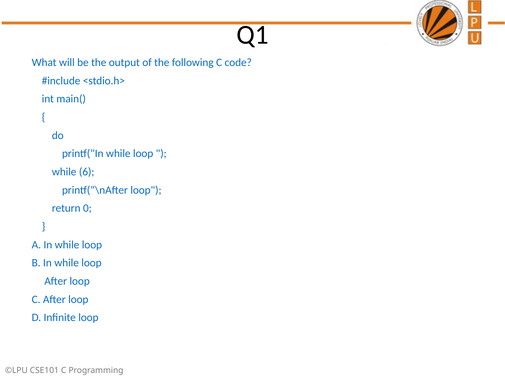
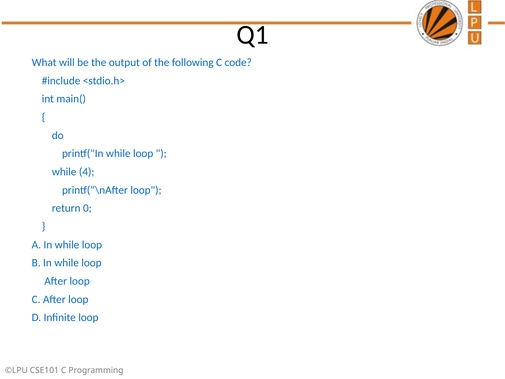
6: 6 -> 4
